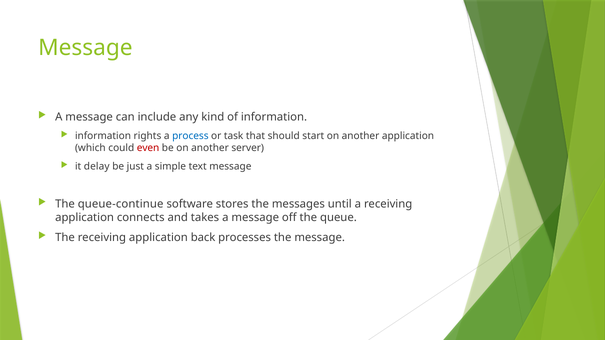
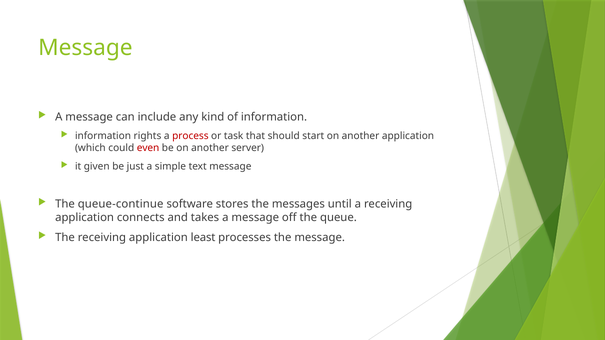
process colour: blue -> red
delay: delay -> given
back: back -> least
